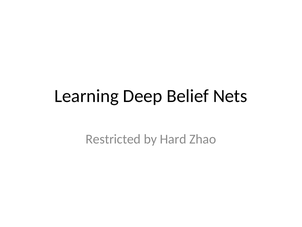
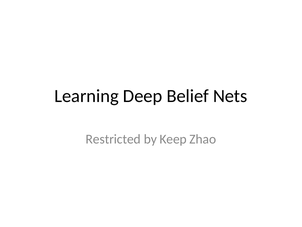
Hard: Hard -> Keep
